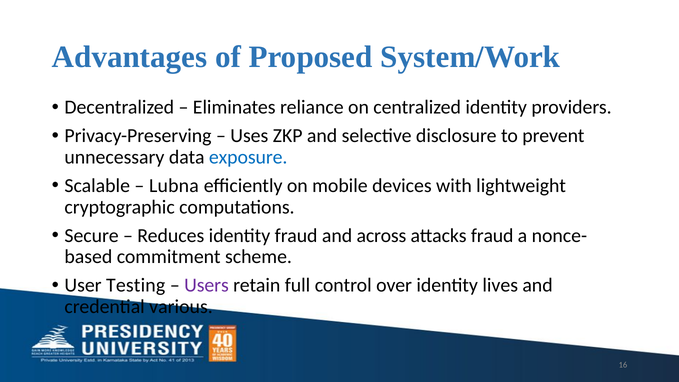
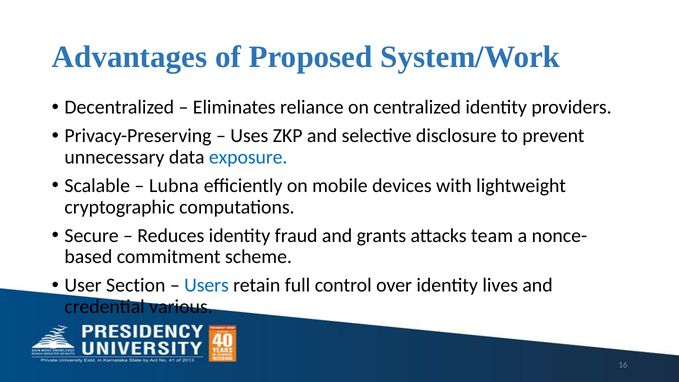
across: across -> grants
attacks fraud: fraud -> team
Testing: Testing -> Section
Users colour: purple -> blue
